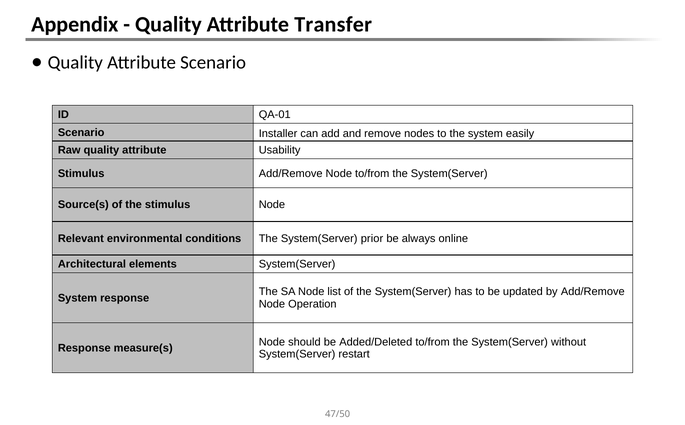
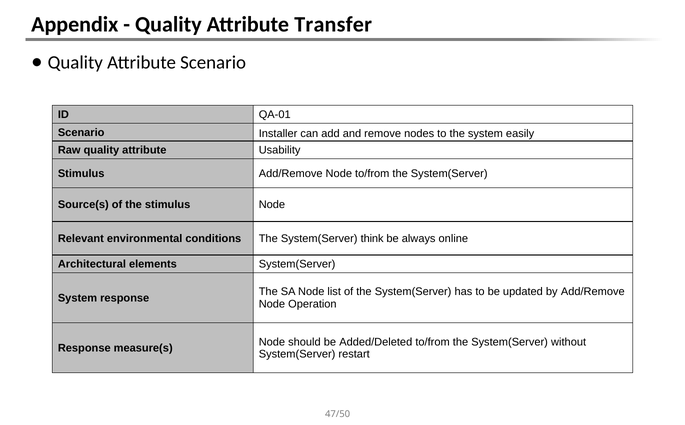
prior: prior -> think
